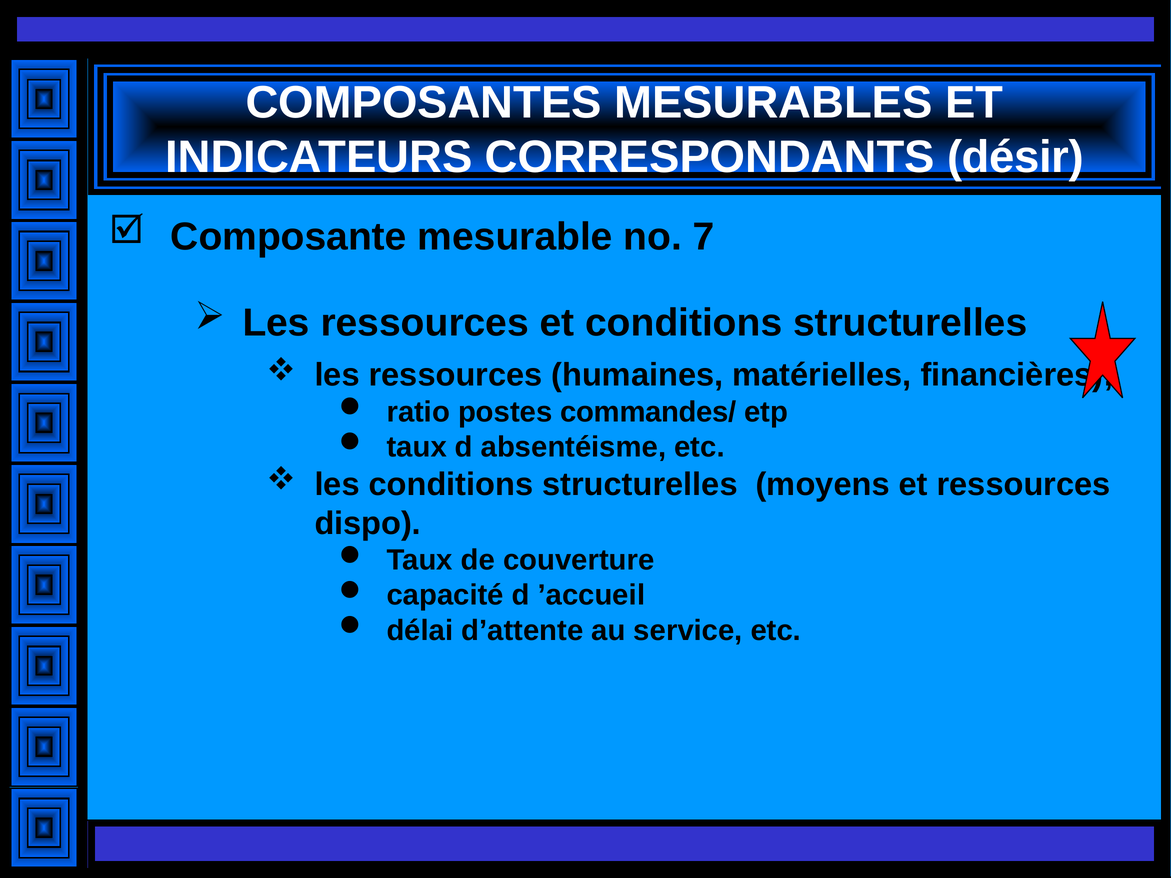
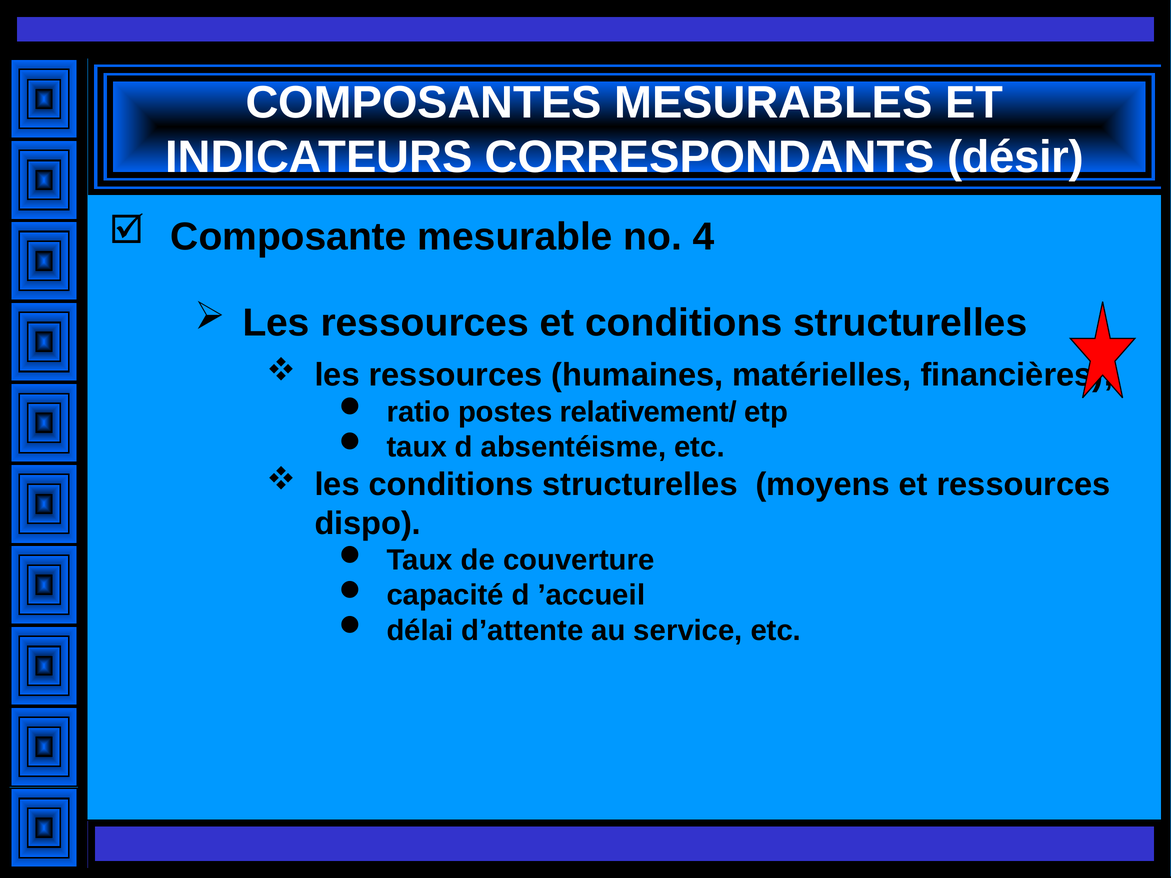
7: 7 -> 4
commandes/: commandes/ -> relativement/
